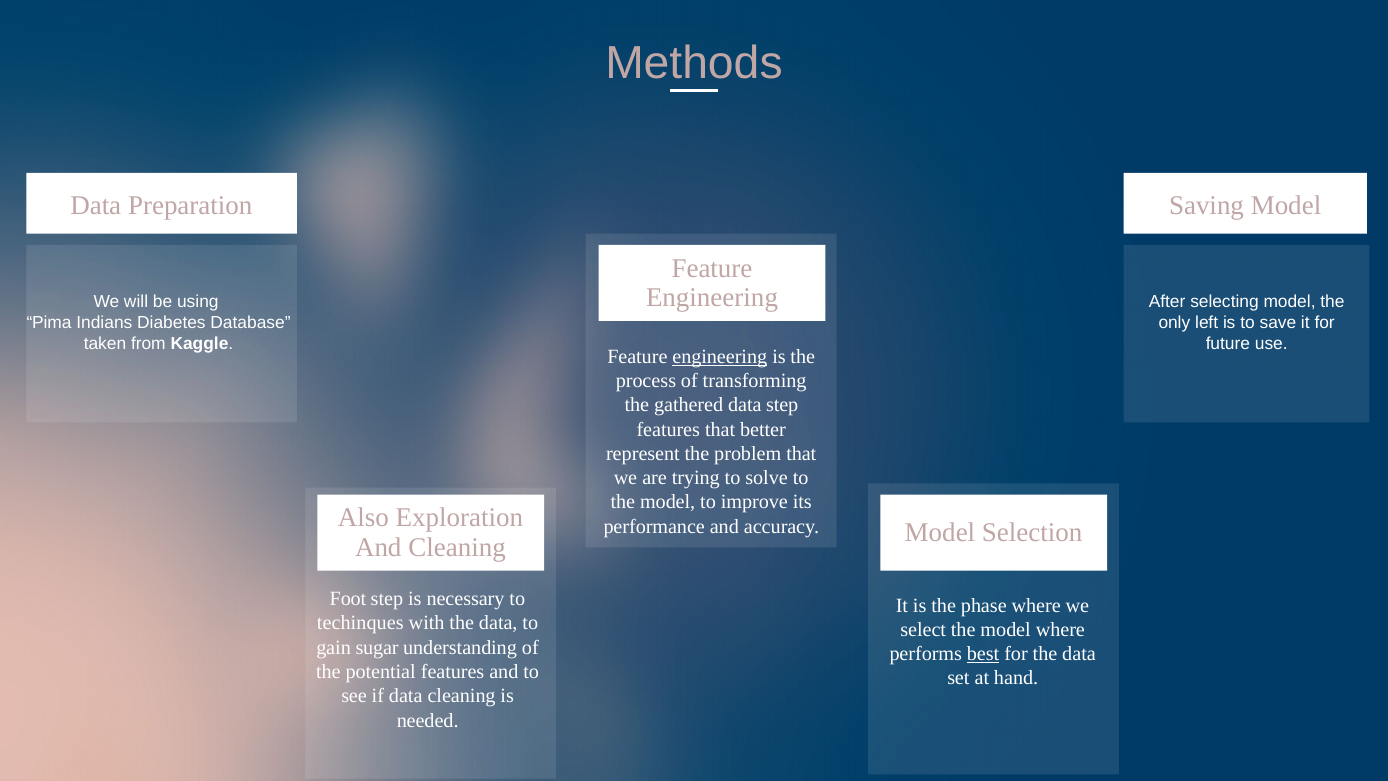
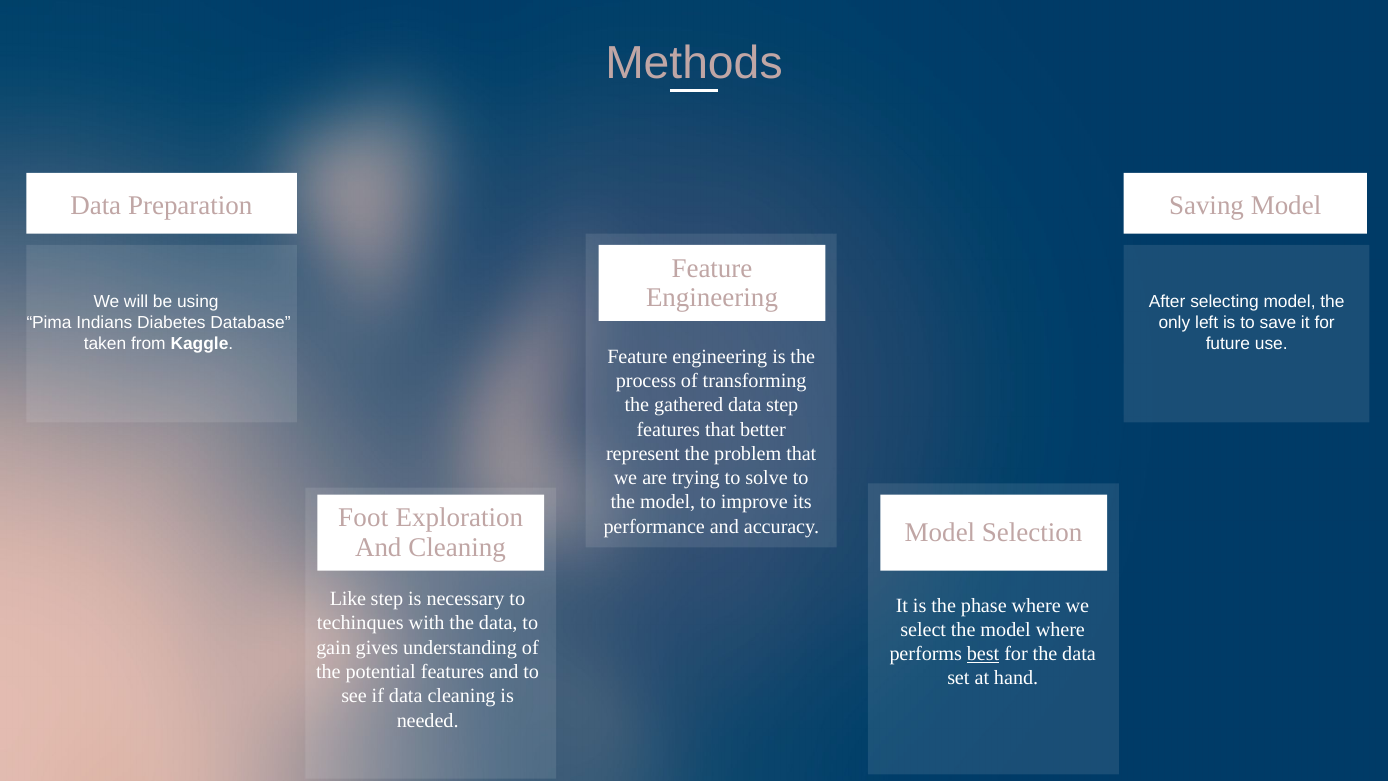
engineering at (720, 357) underline: present -> none
Also: Also -> Foot
Foot: Foot -> Like
sugar: sugar -> gives
